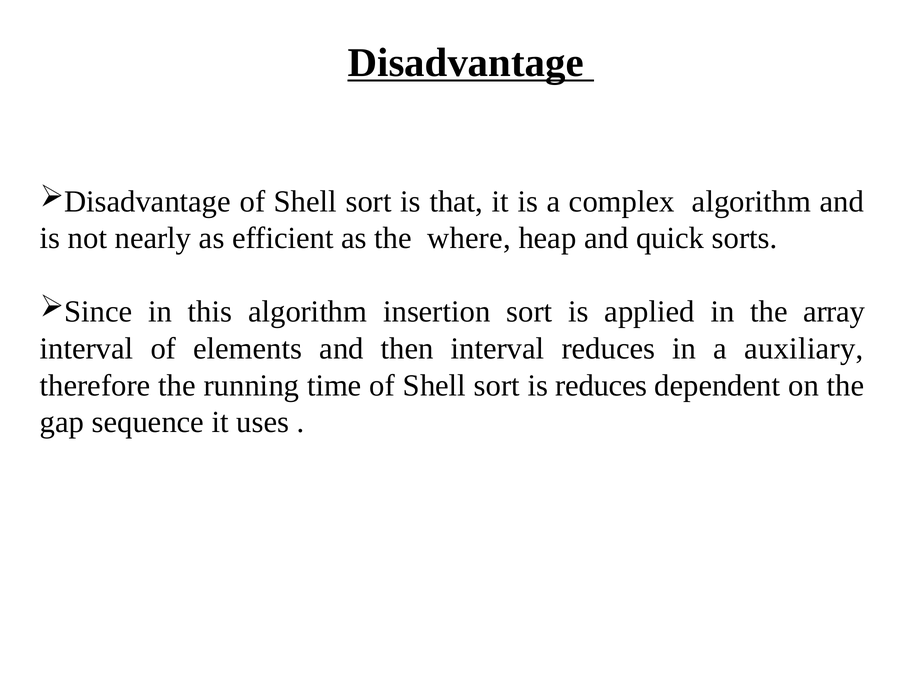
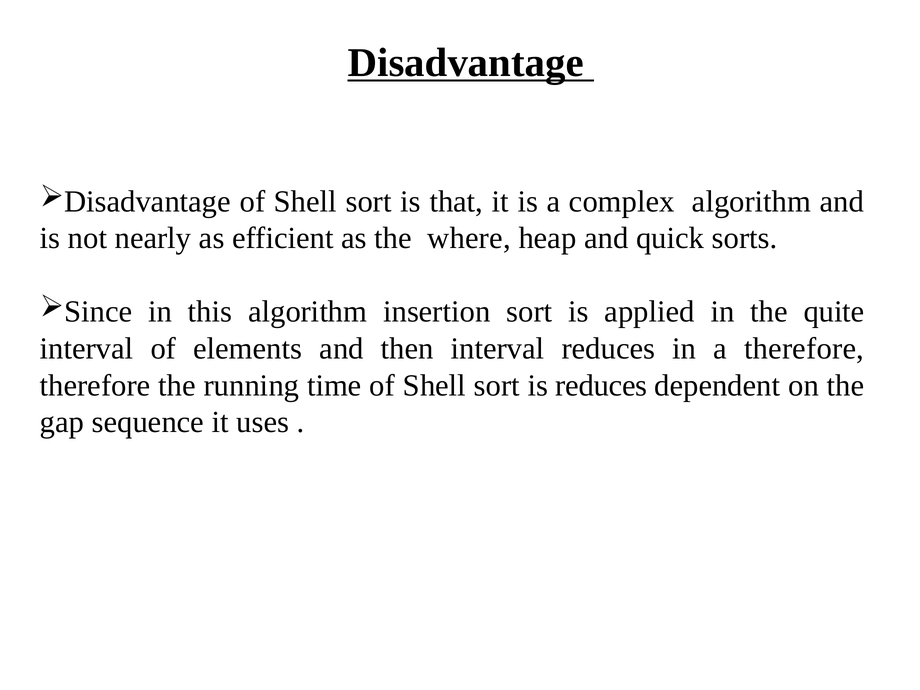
array: array -> quite
a auxiliary: auxiliary -> therefore
